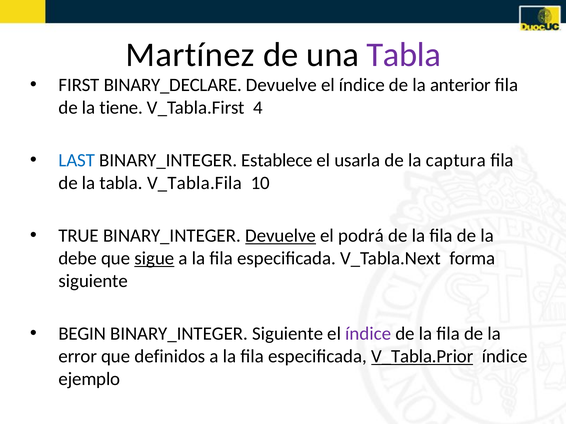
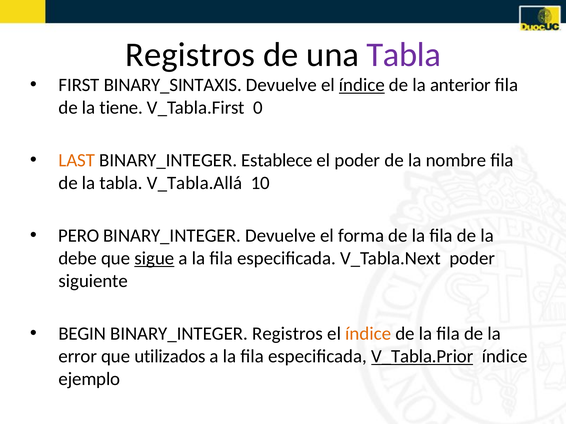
Martínez at (190, 55): Martínez -> Registros
BINARY_DECLARE: BINARY_DECLARE -> BINARY_SINTAXIS
índice at (362, 85) underline: none -> present
4: 4 -> 0
LAST colour: blue -> orange
el usarla: usarla -> poder
captura: captura -> nombre
V_Tabla.Fila: V_Tabla.Fila -> V_Tabla.Allá
TRUE: TRUE -> PERO
Devuelve at (281, 236) underline: present -> none
podrá: podrá -> forma
V_Tabla.Next forma: forma -> poder
BINARY_INTEGER Siguiente: Siguiente -> Registros
índice at (368, 334) colour: purple -> orange
definidos: definidos -> utilizados
